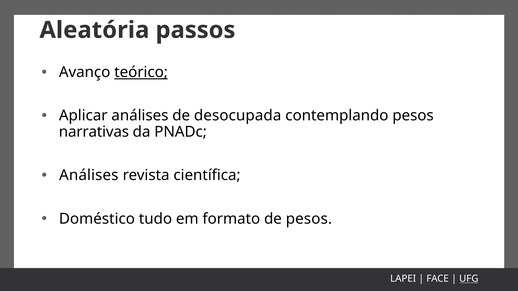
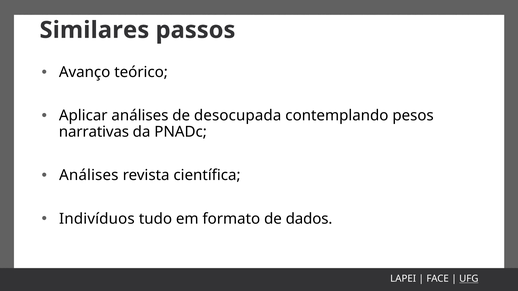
Aleatória: Aleatória -> Similares
teórico underline: present -> none
Doméstico: Doméstico -> Indivíduos
de pesos: pesos -> dados
